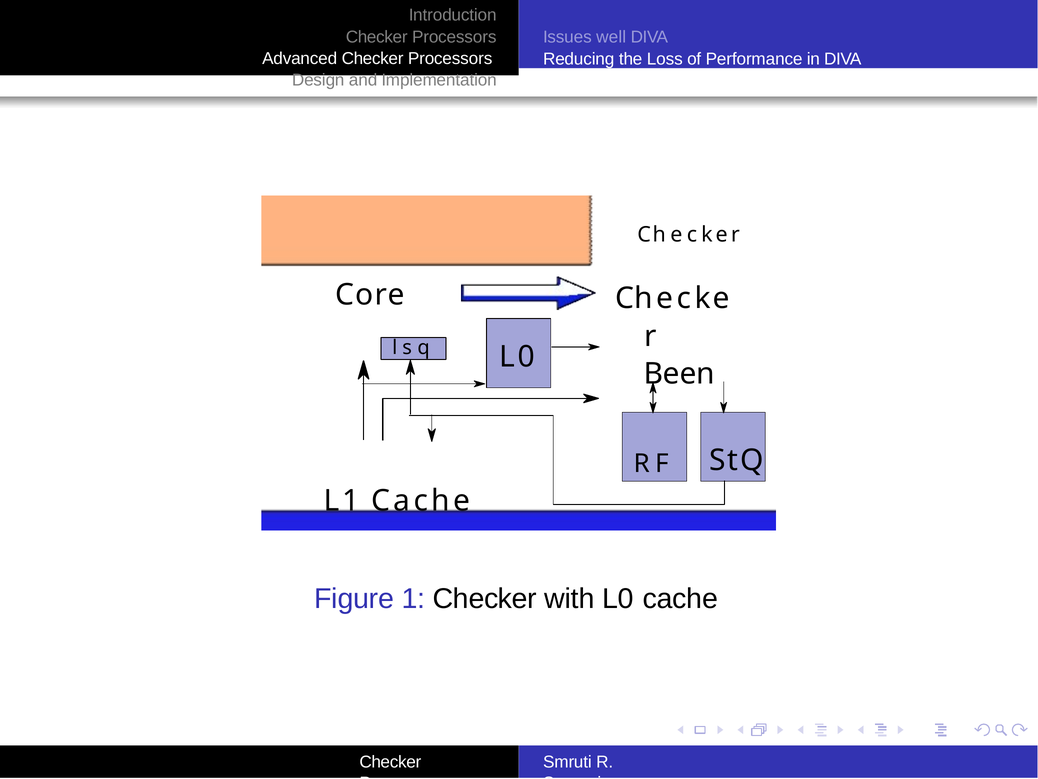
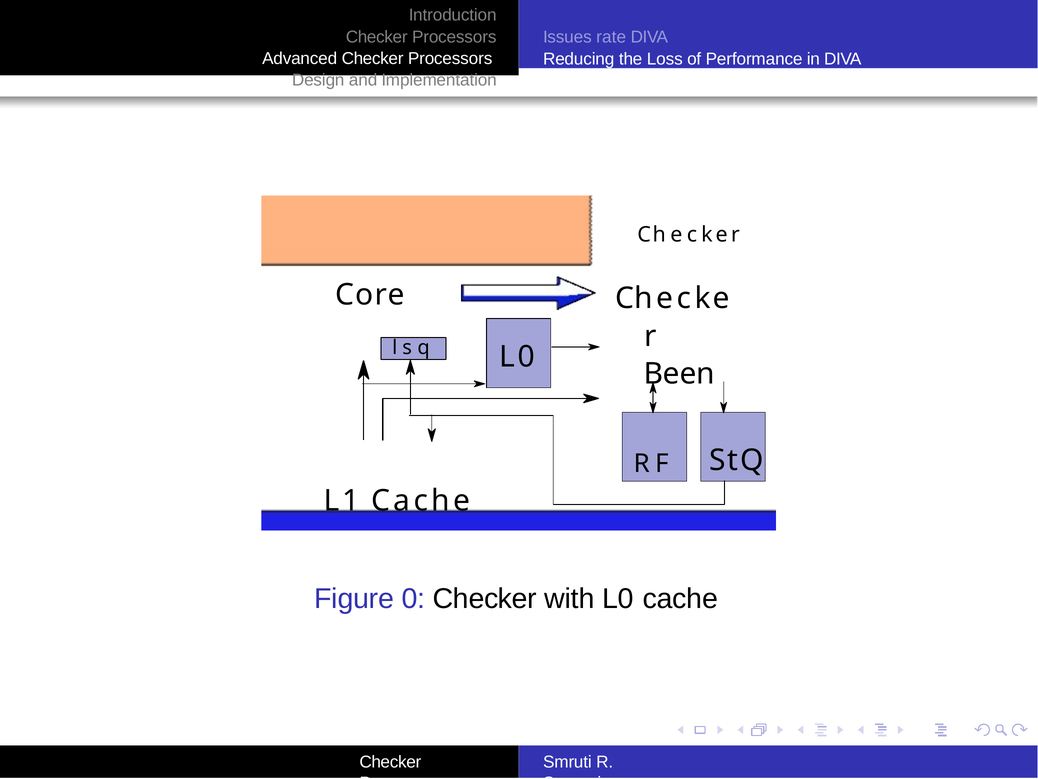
well: well -> rate
1: 1 -> 0
